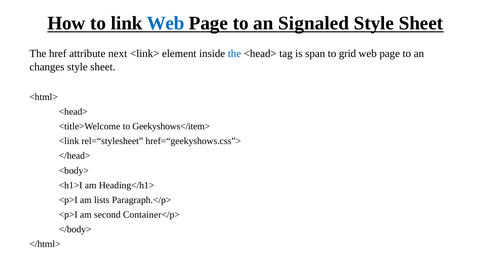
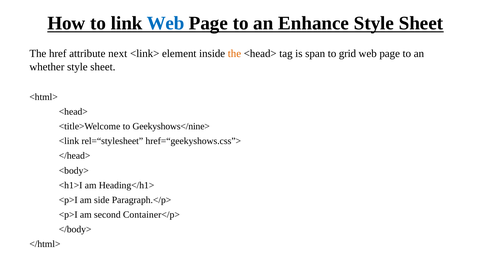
Signaled: Signaled -> Enhance
the at (234, 54) colour: blue -> orange
changes: changes -> whether
Geekyshows</item>: Geekyshows</item> -> Geekyshows</nine>
lists: lists -> side
